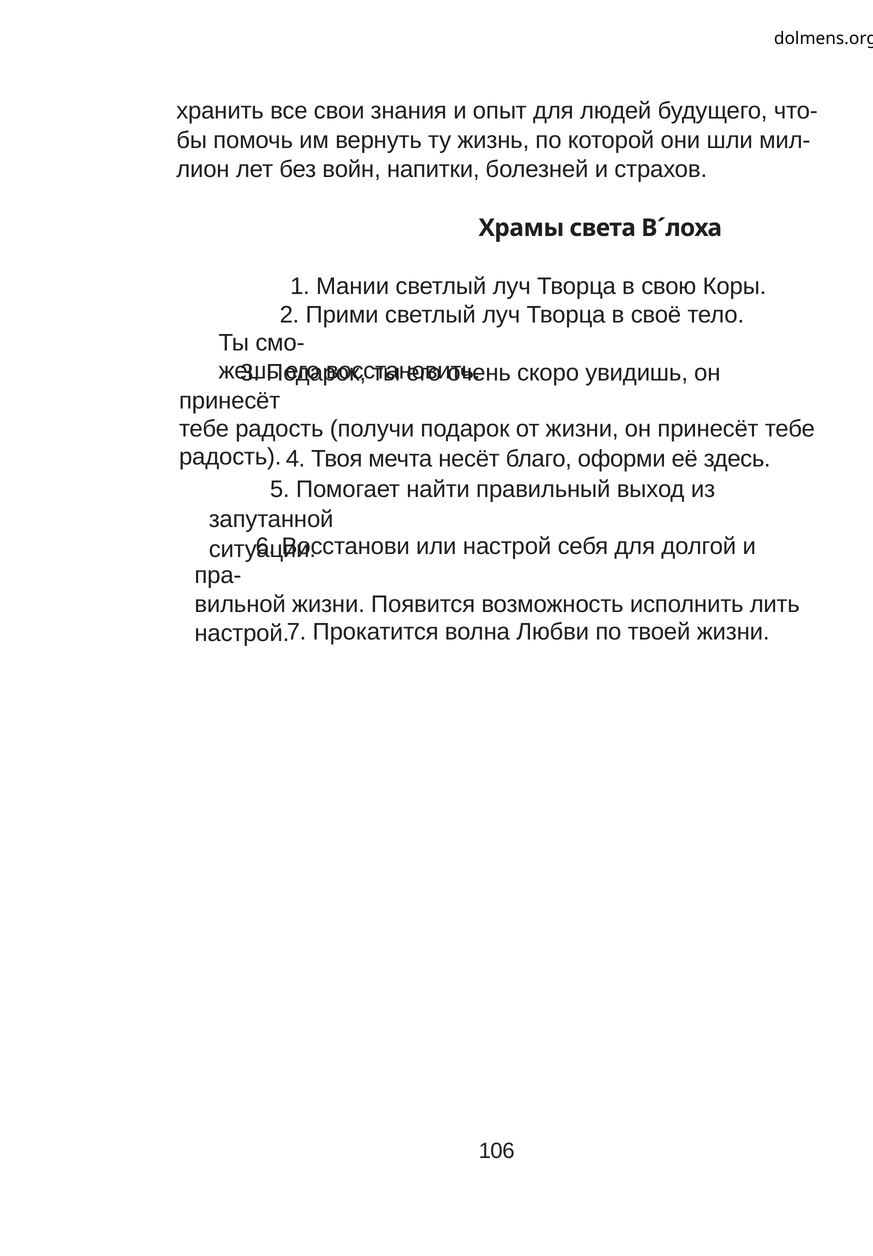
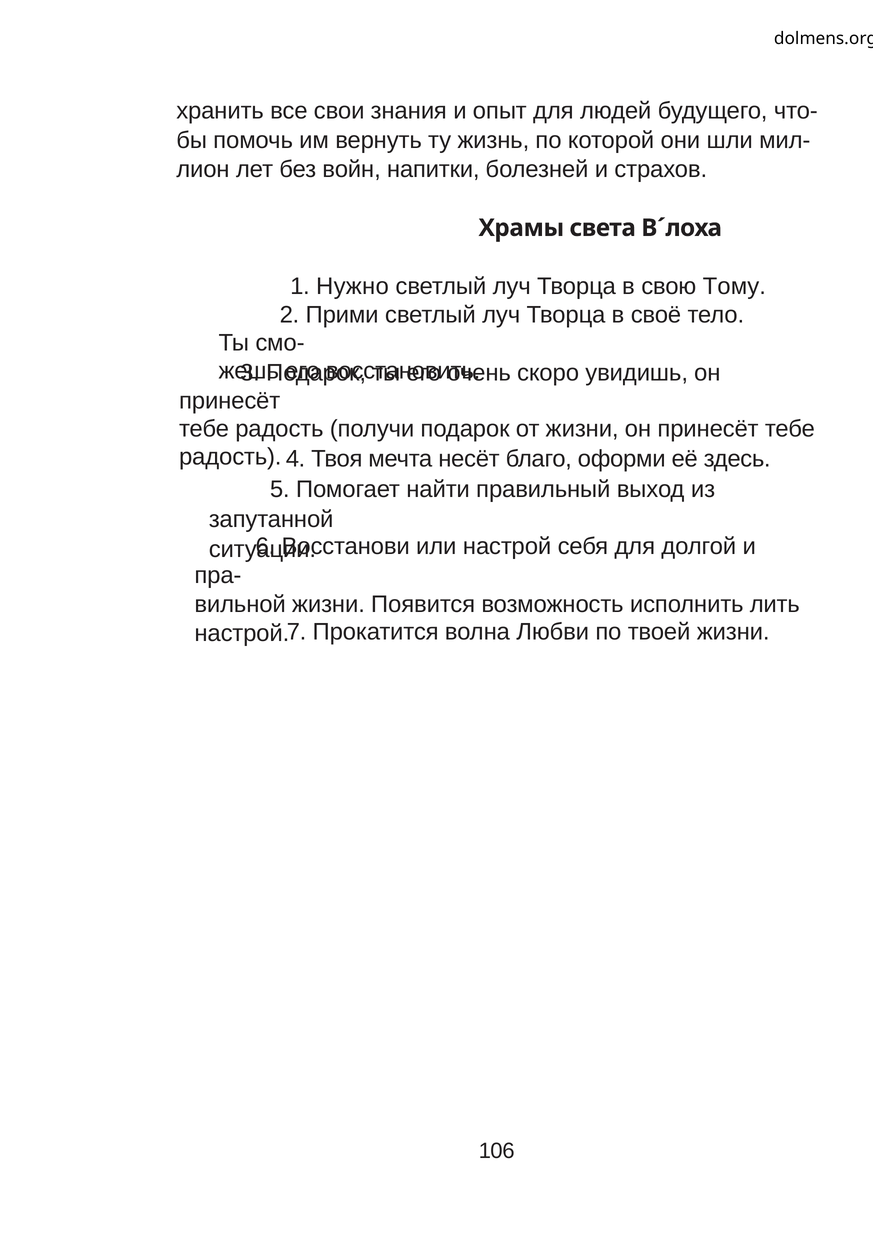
Мании: Мании -> Нужно
Коры: Коры -> Тому
